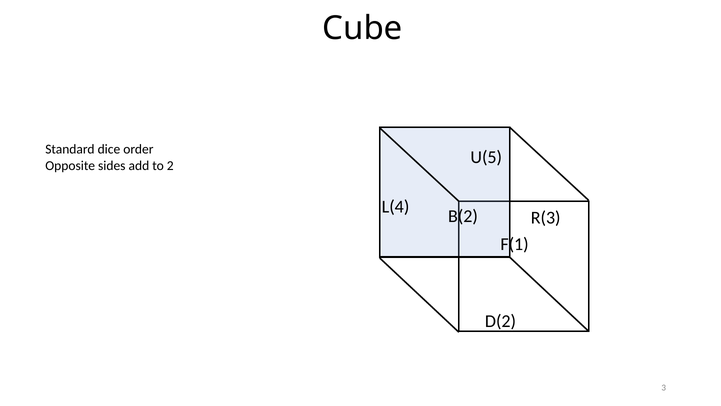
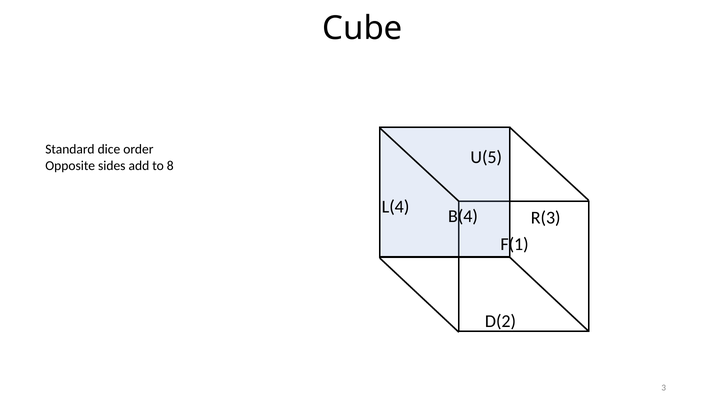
2: 2 -> 8
B(2: B(2 -> B(4
